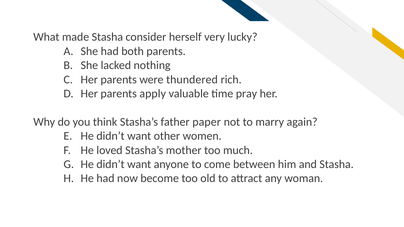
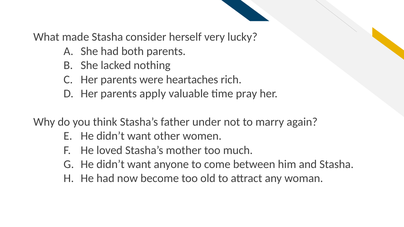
thundered: thundered -> heartaches
paper: paper -> under
